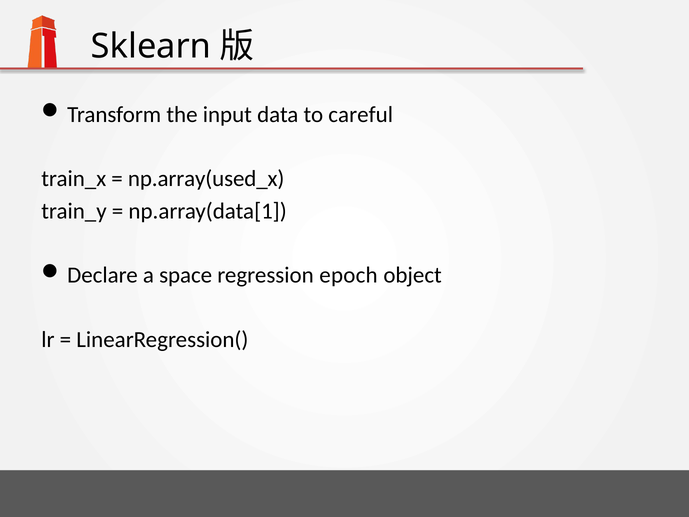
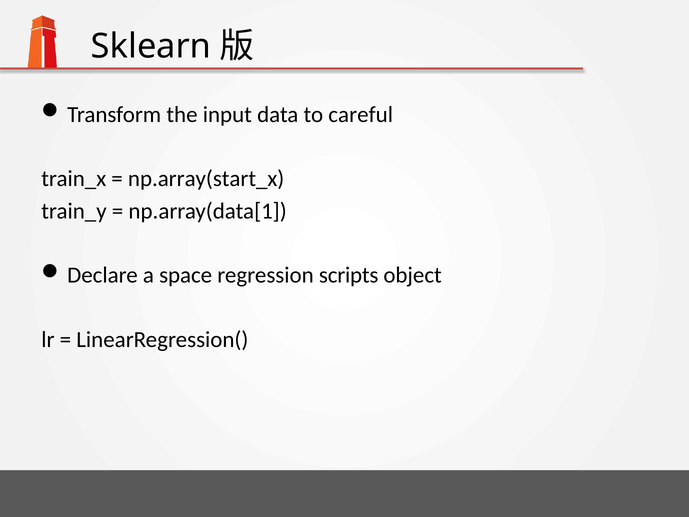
np.array(used_x: np.array(used_x -> np.array(start_x
epoch: epoch -> scripts
